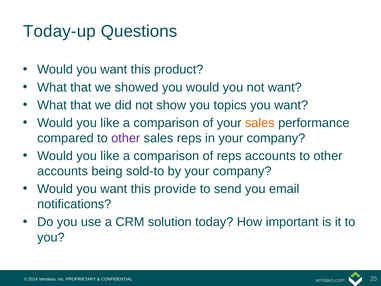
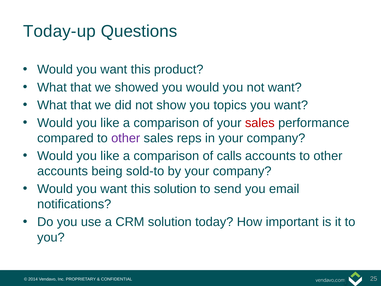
sales at (260, 123) colour: orange -> red
of reps: reps -> calls
this provide: provide -> solution
